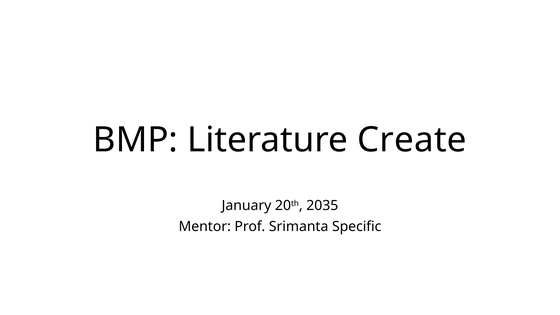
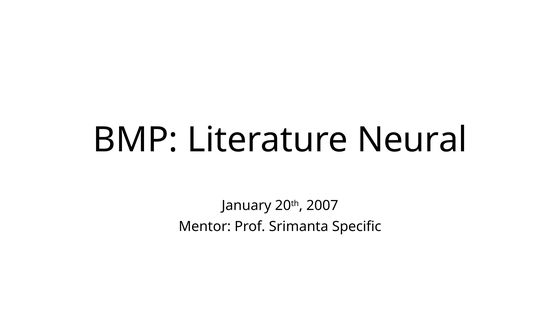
Create: Create -> Neural
2035: 2035 -> 2007
